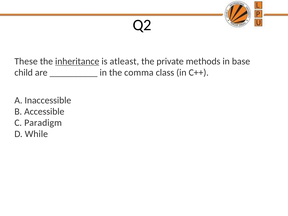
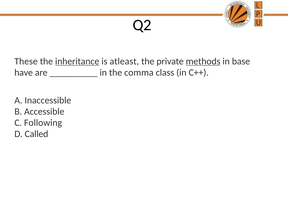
methods underline: none -> present
child: child -> have
Paradigm: Paradigm -> Following
While: While -> Called
